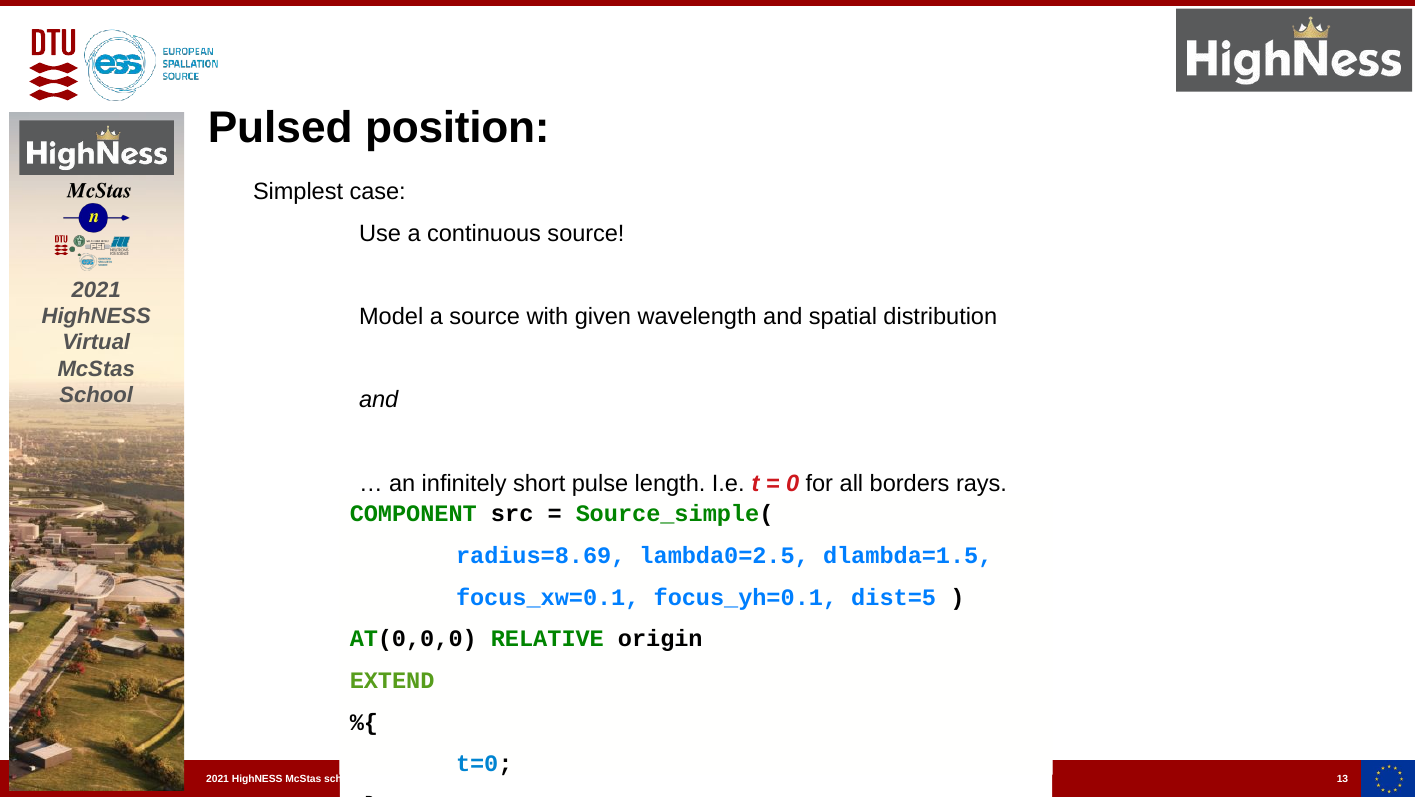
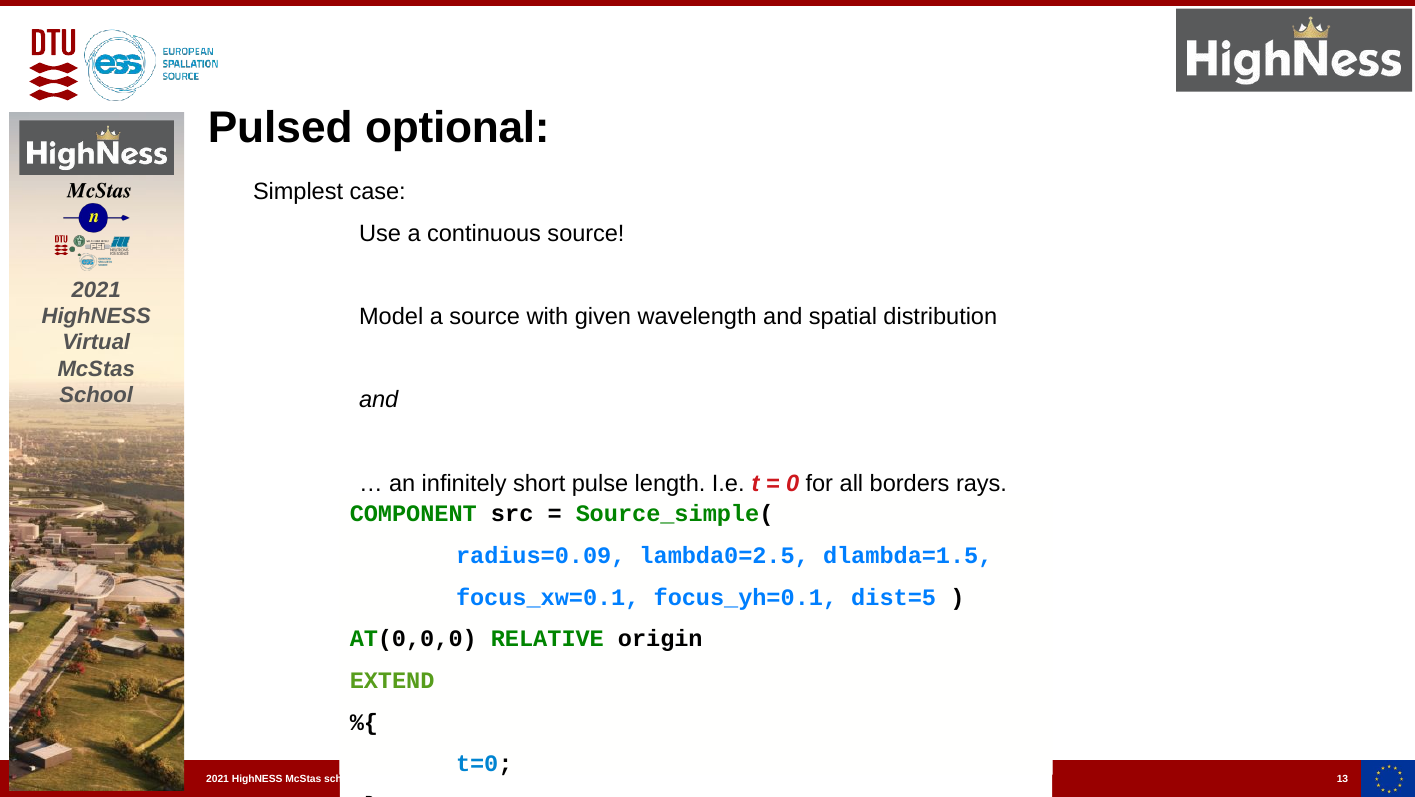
position: position -> optional
radius=8.69: radius=8.69 -> radius=0.09
